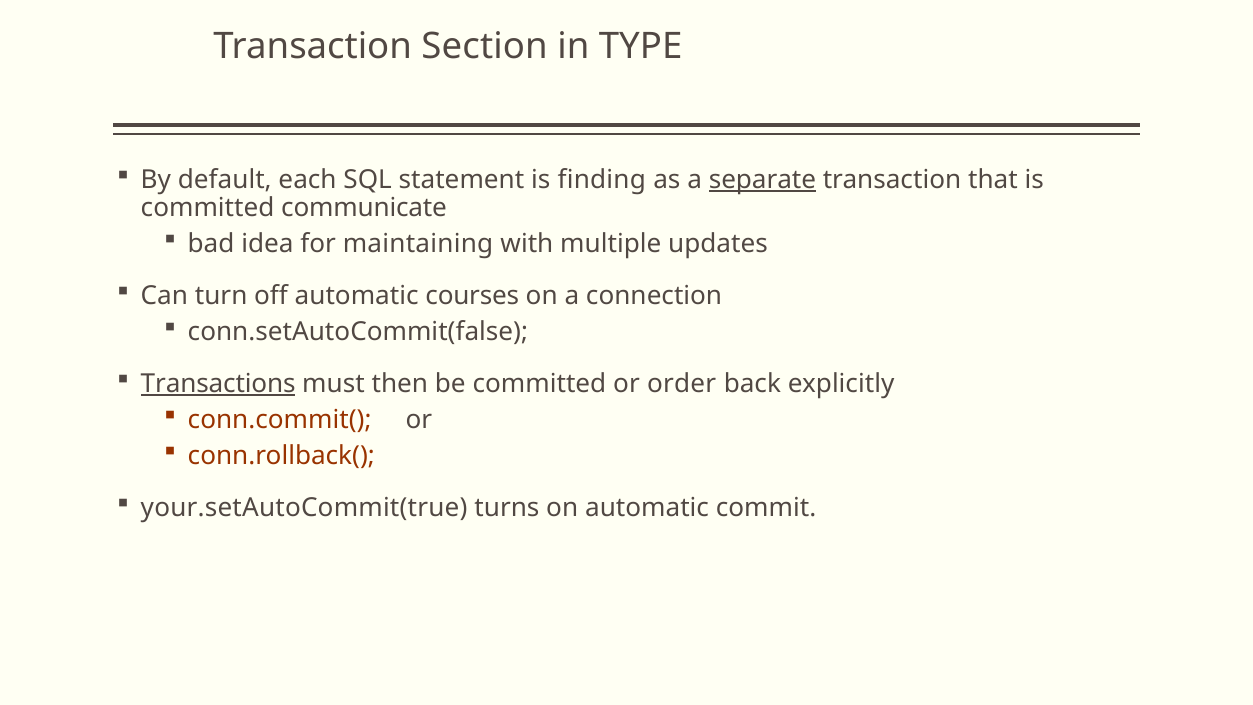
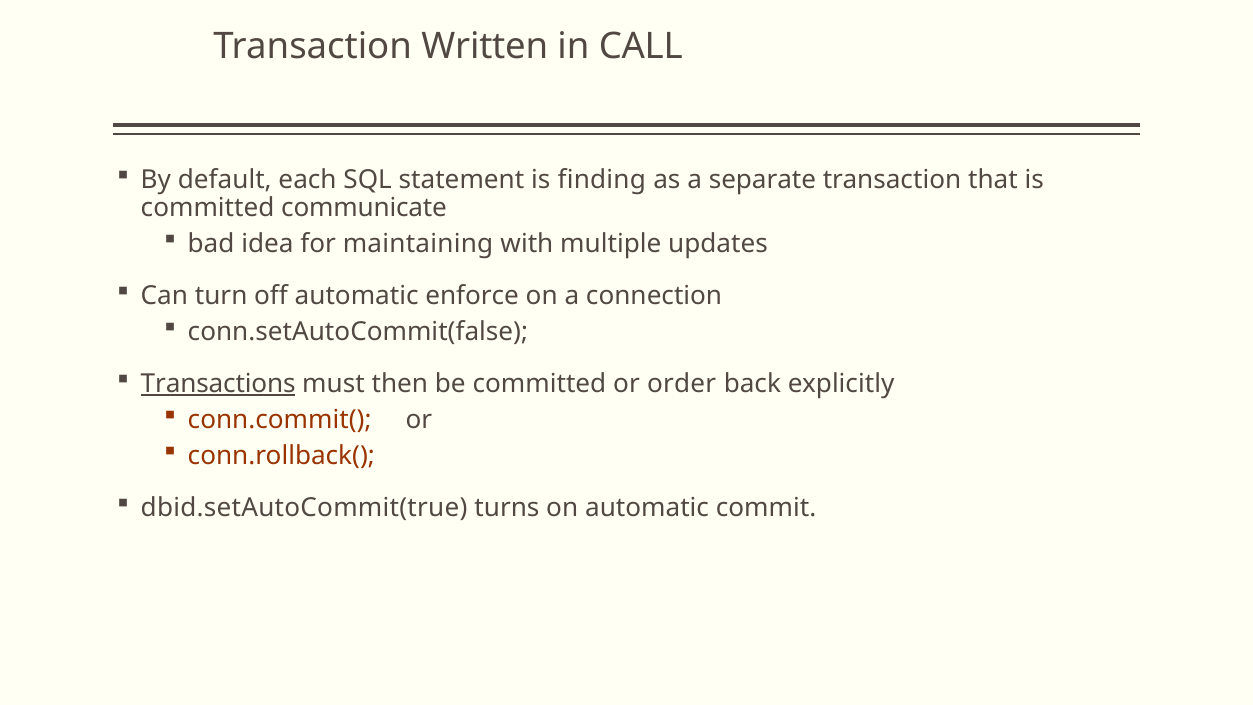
Section: Section -> Written
TYPE: TYPE -> CALL
separate underline: present -> none
courses: courses -> enforce
your.setAutoCommit(true: your.setAutoCommit(true -> dbid.setAutoCommit(true
